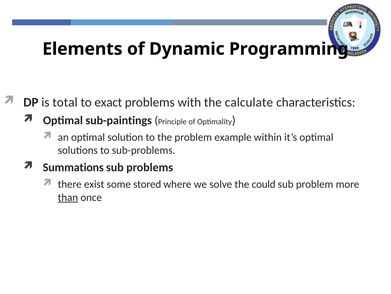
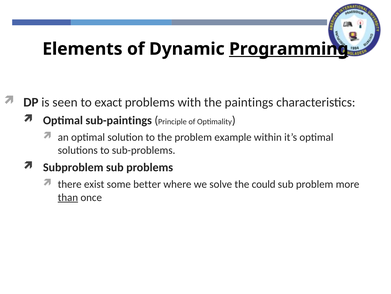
Programming underline: none -> present
total: total -> seen
calculate: calculate -> paintings
Summations: Summations -> Subproblem
stored: stored -> better
